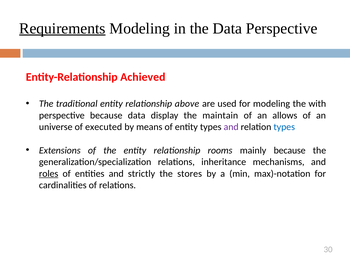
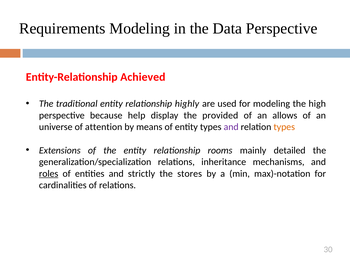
Requirements underline: present -> none
above: above -> highly
with: with -> high
because data: data -> help
maintain: maintain -> provided
executed: executed -> attention
types at (284, 127) colour: blue -> orange
mainly because: because -> detailed
